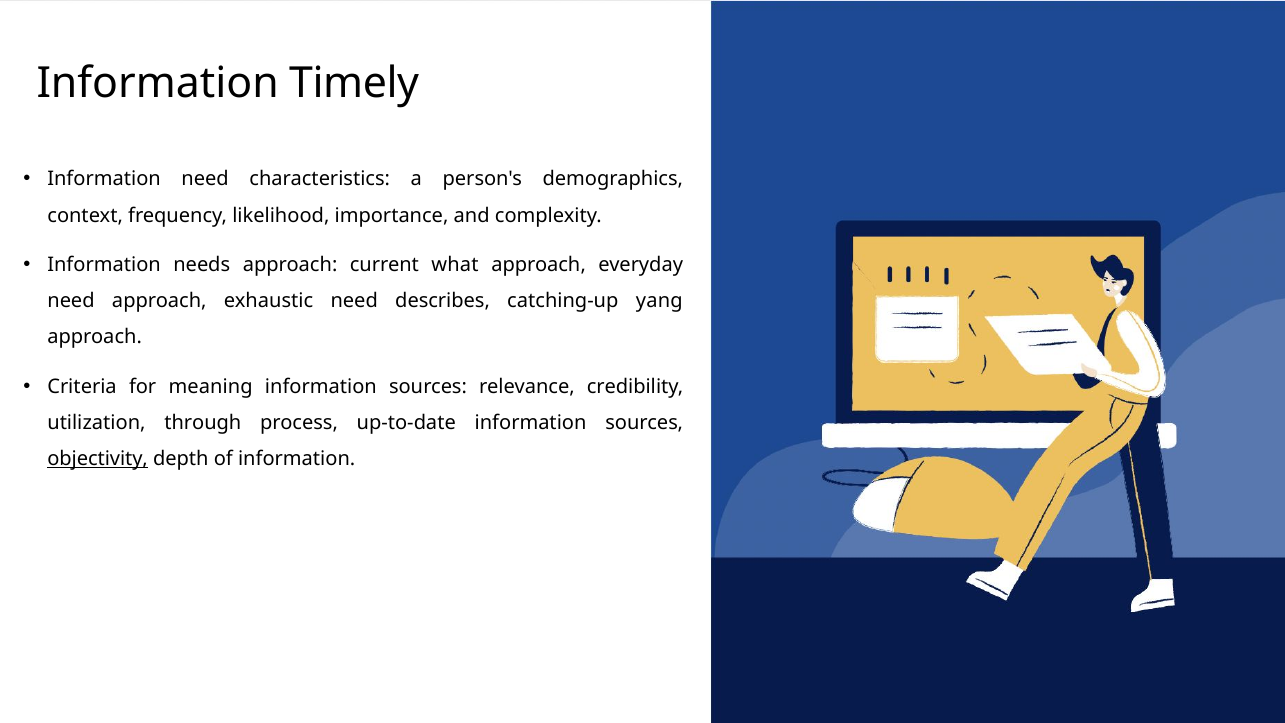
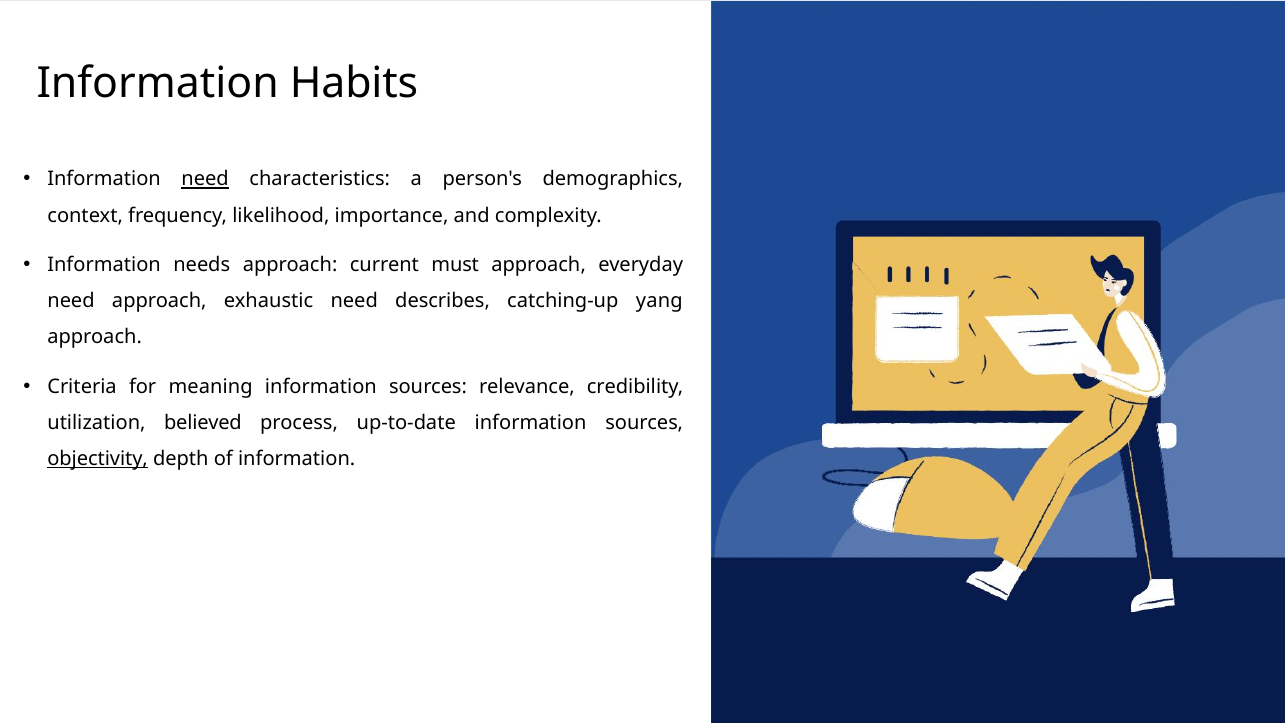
Timely: Timely -> Habits
need at (205, 179) underline: none -> present
what: what -> must
through: through -> believed
